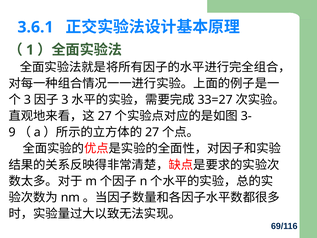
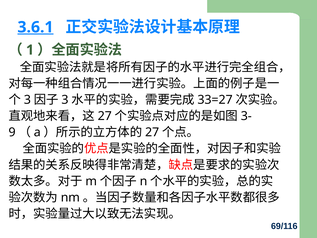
3.6.1 underline: none -> present
